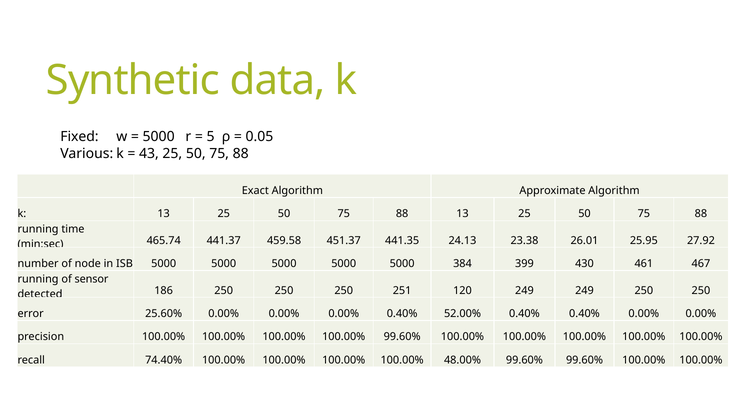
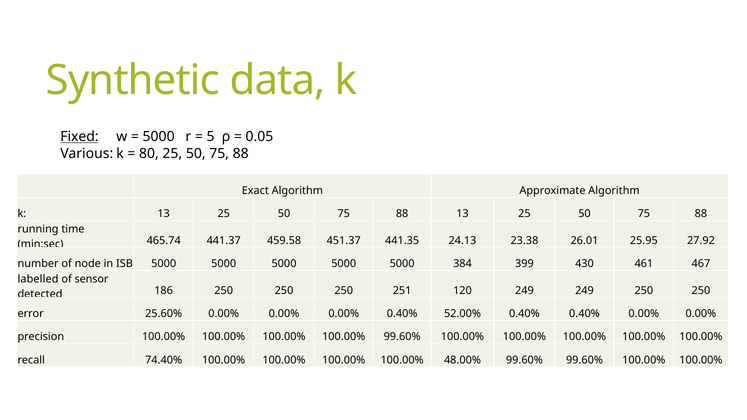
Fixed underline: none -> present
43: 43 -> 80
running at (38, 279): running -> labelled
